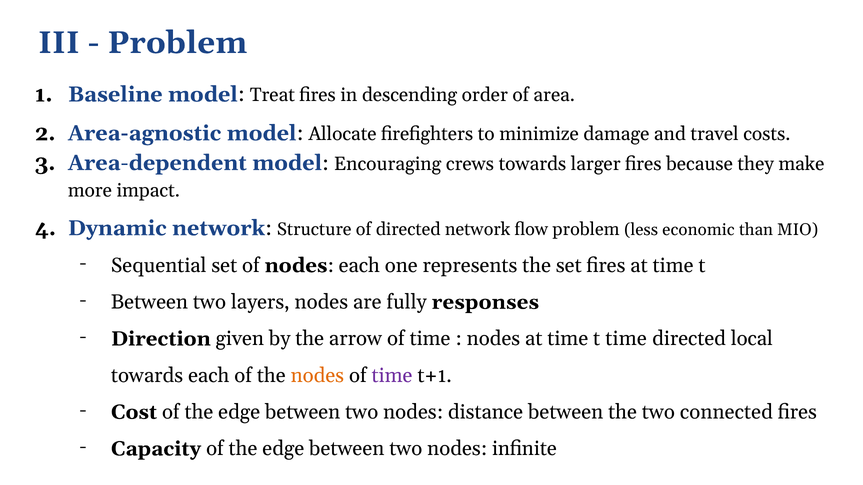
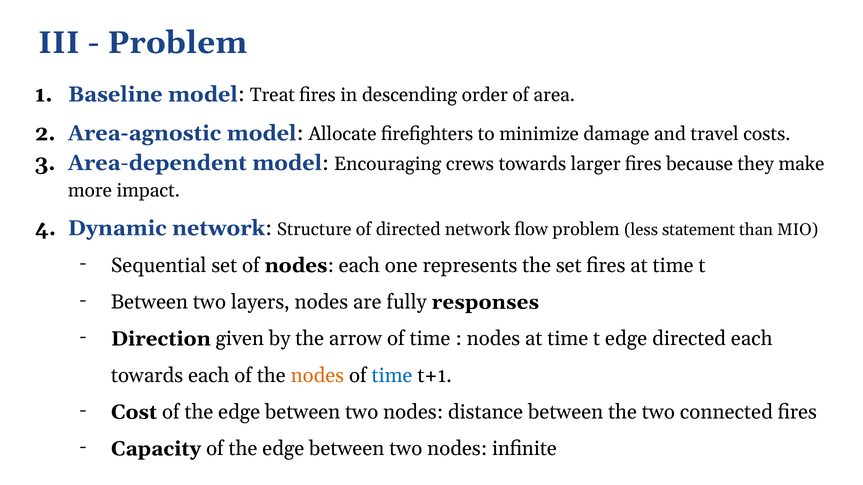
economic: economic -> statement
t time: time -> edge
directed local: local -> each
time at (392, 376) colour: purple -> blue
